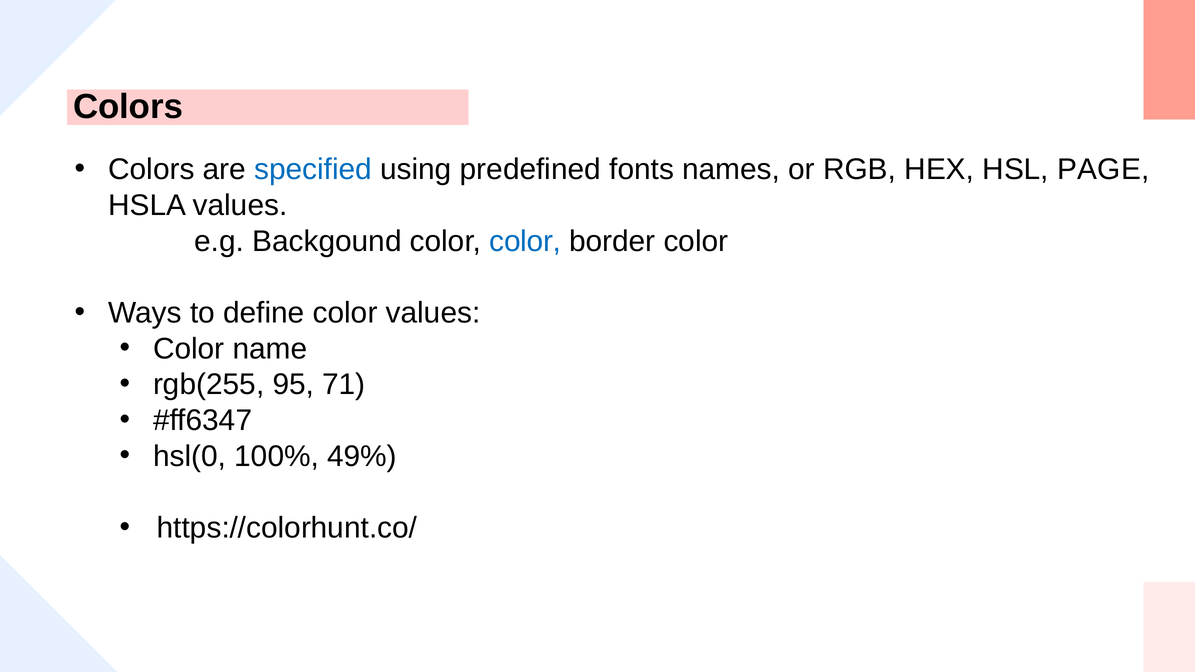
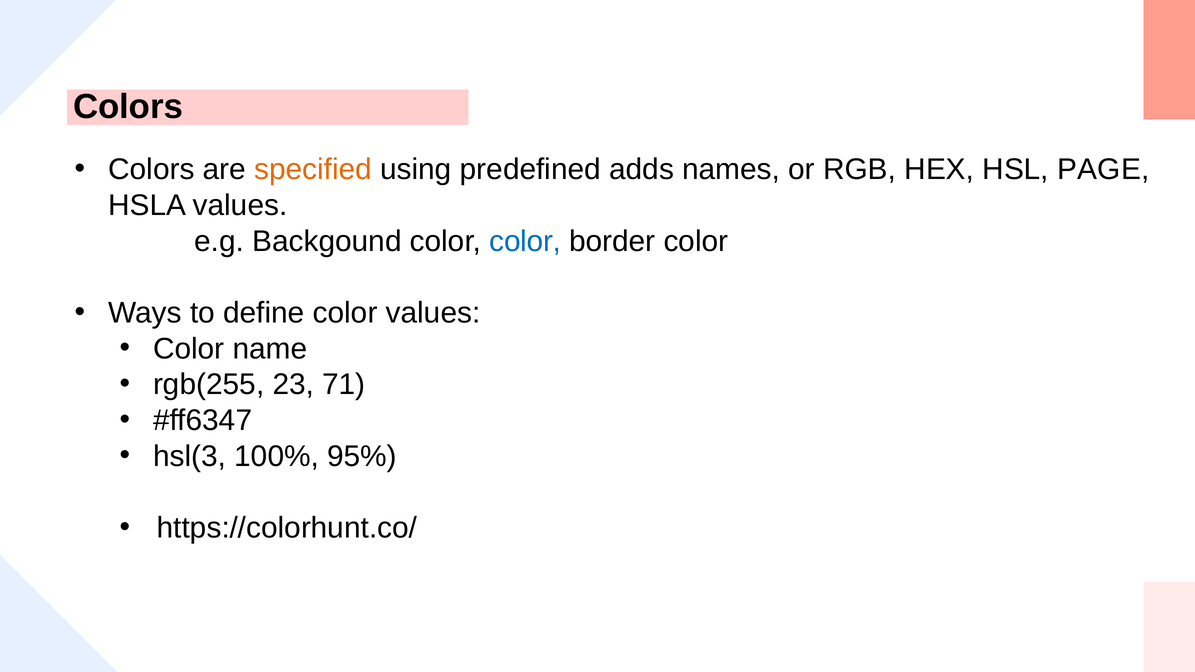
specified colour: blue -> orange
fonts: fonts -> adds
95: 95 -> 23
hsl(0: hsl(0 -> hsl(3
49%: 49% -> 95%
